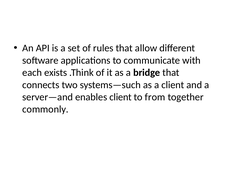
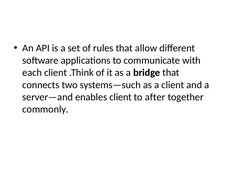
each exists: exists -> client
from: from -> after
